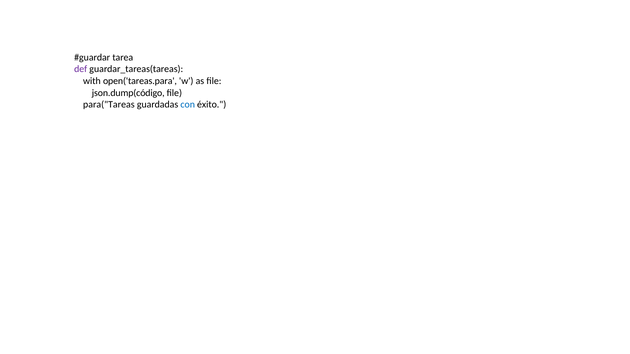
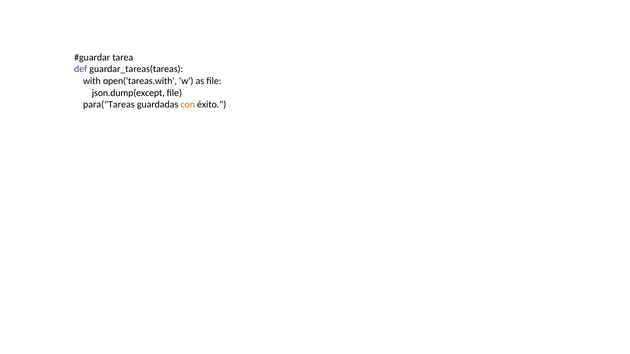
open('tareas.para: open('tareas.para -> open('tareas.with
json.dump(código: json.dump(código -> json.dump(except
con colour: blue -> orange
